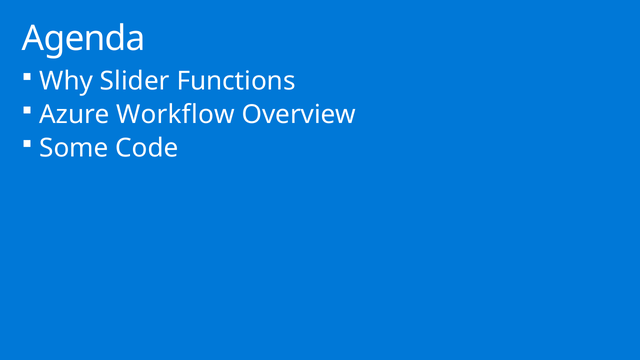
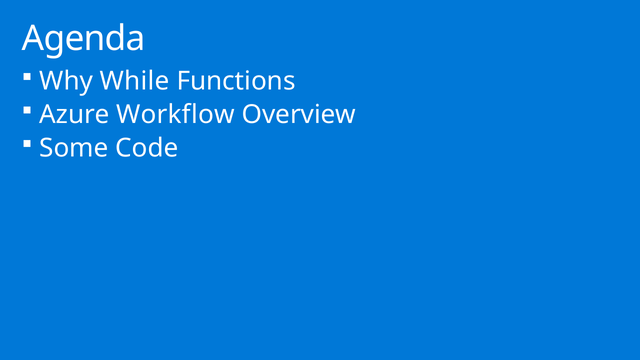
Slider: Slider -> While
